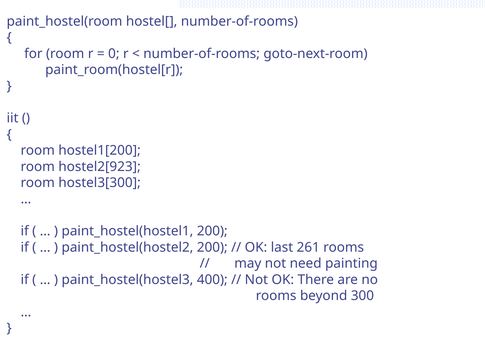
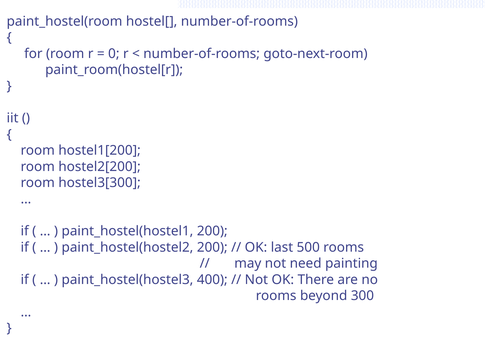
hostel2[923: hostel2[923 -> hostel2[200
261: 261 -> 500
